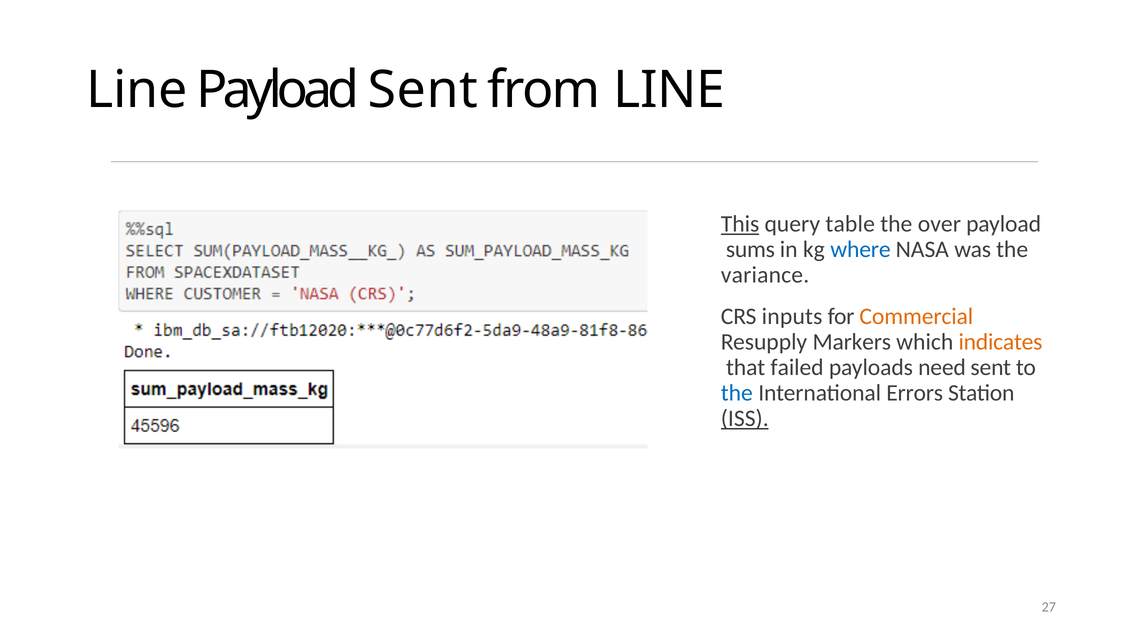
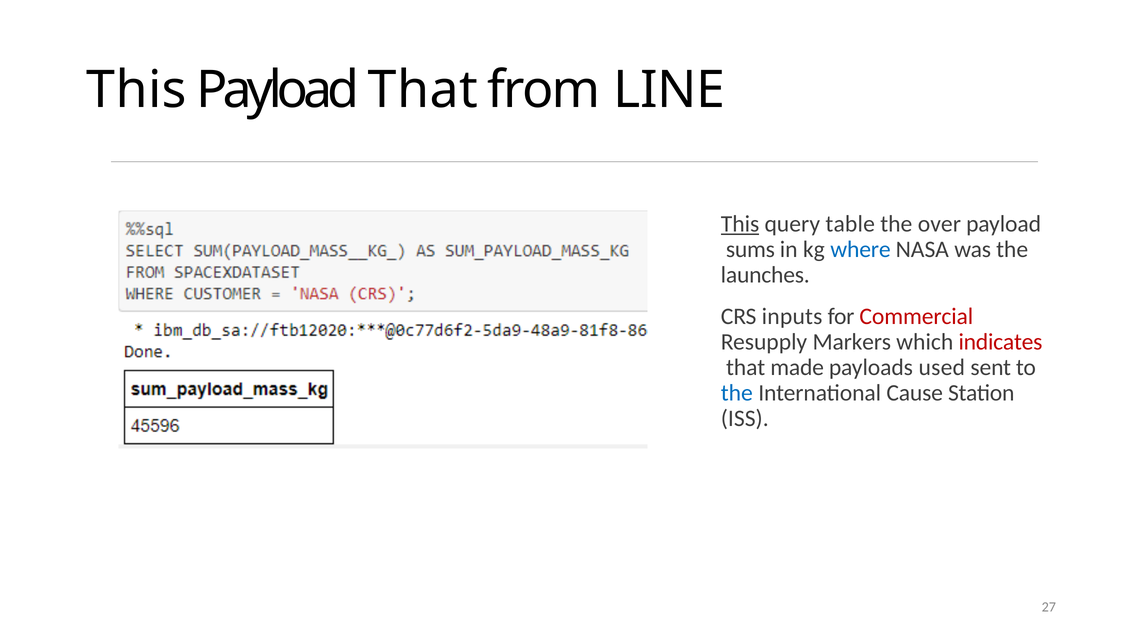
Line at (137, 90): Line -> This
Payload Sent: Sent -> That
variance: variance -> launches
Commercial colour: orange -> red
indicates colour: orange -> red
failed: failed -> made
need: need -> used
Errors: Errors -> Cause
ISS underline: present -> none
